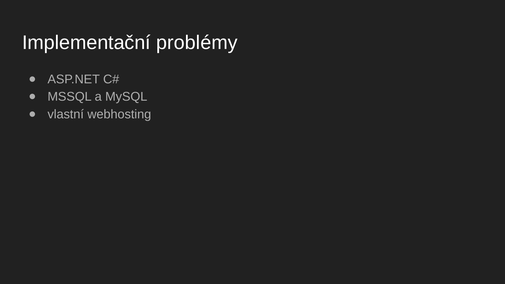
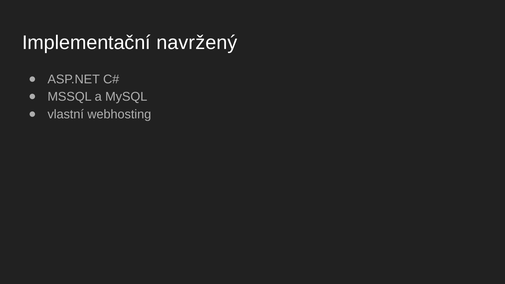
problémy: problémy -> navržený
